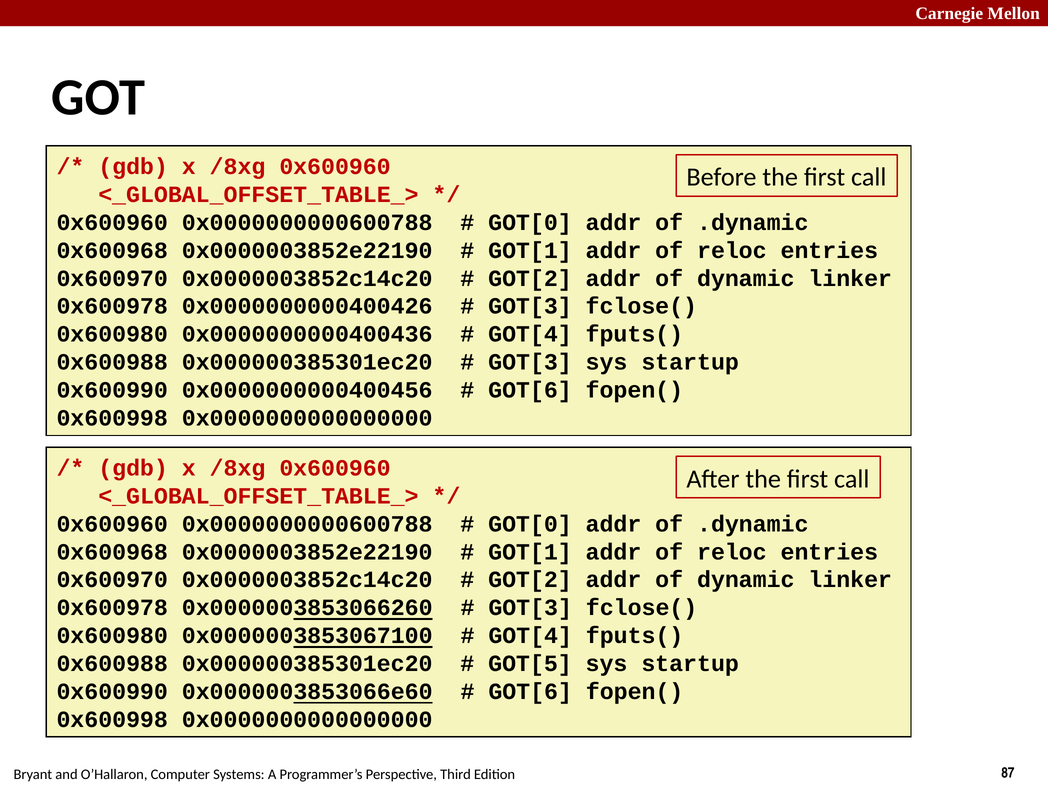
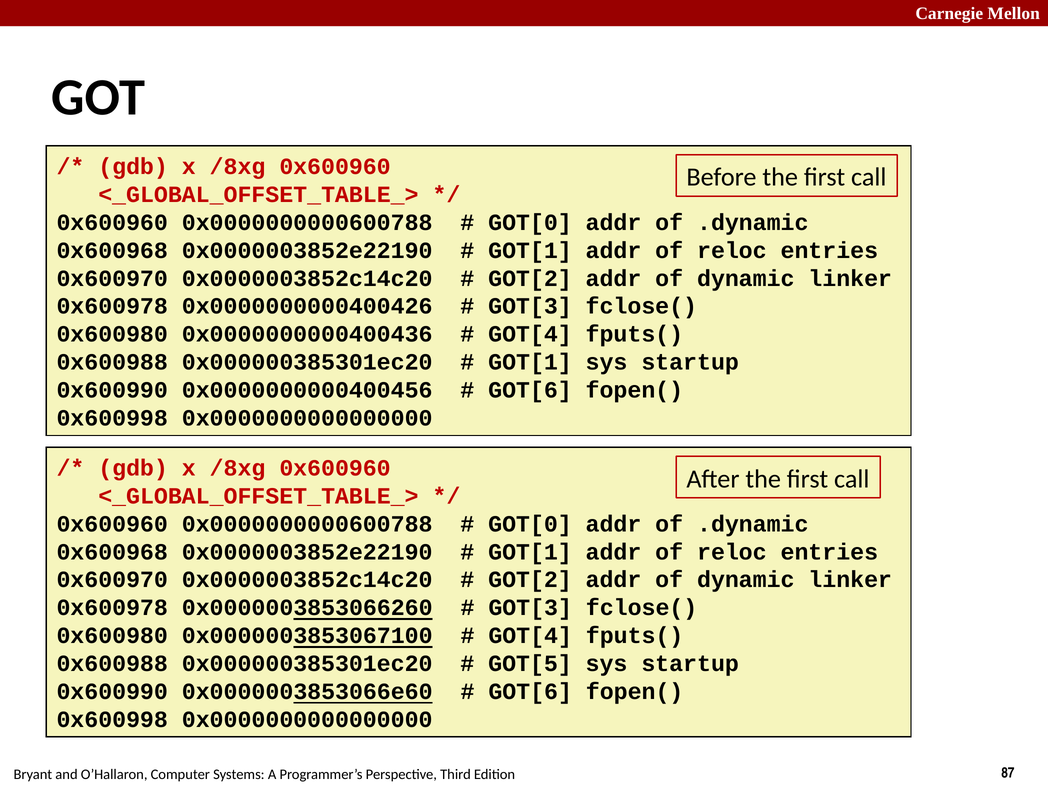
GOT[3 at (530, 362): GOT[3 -> GOT[1
